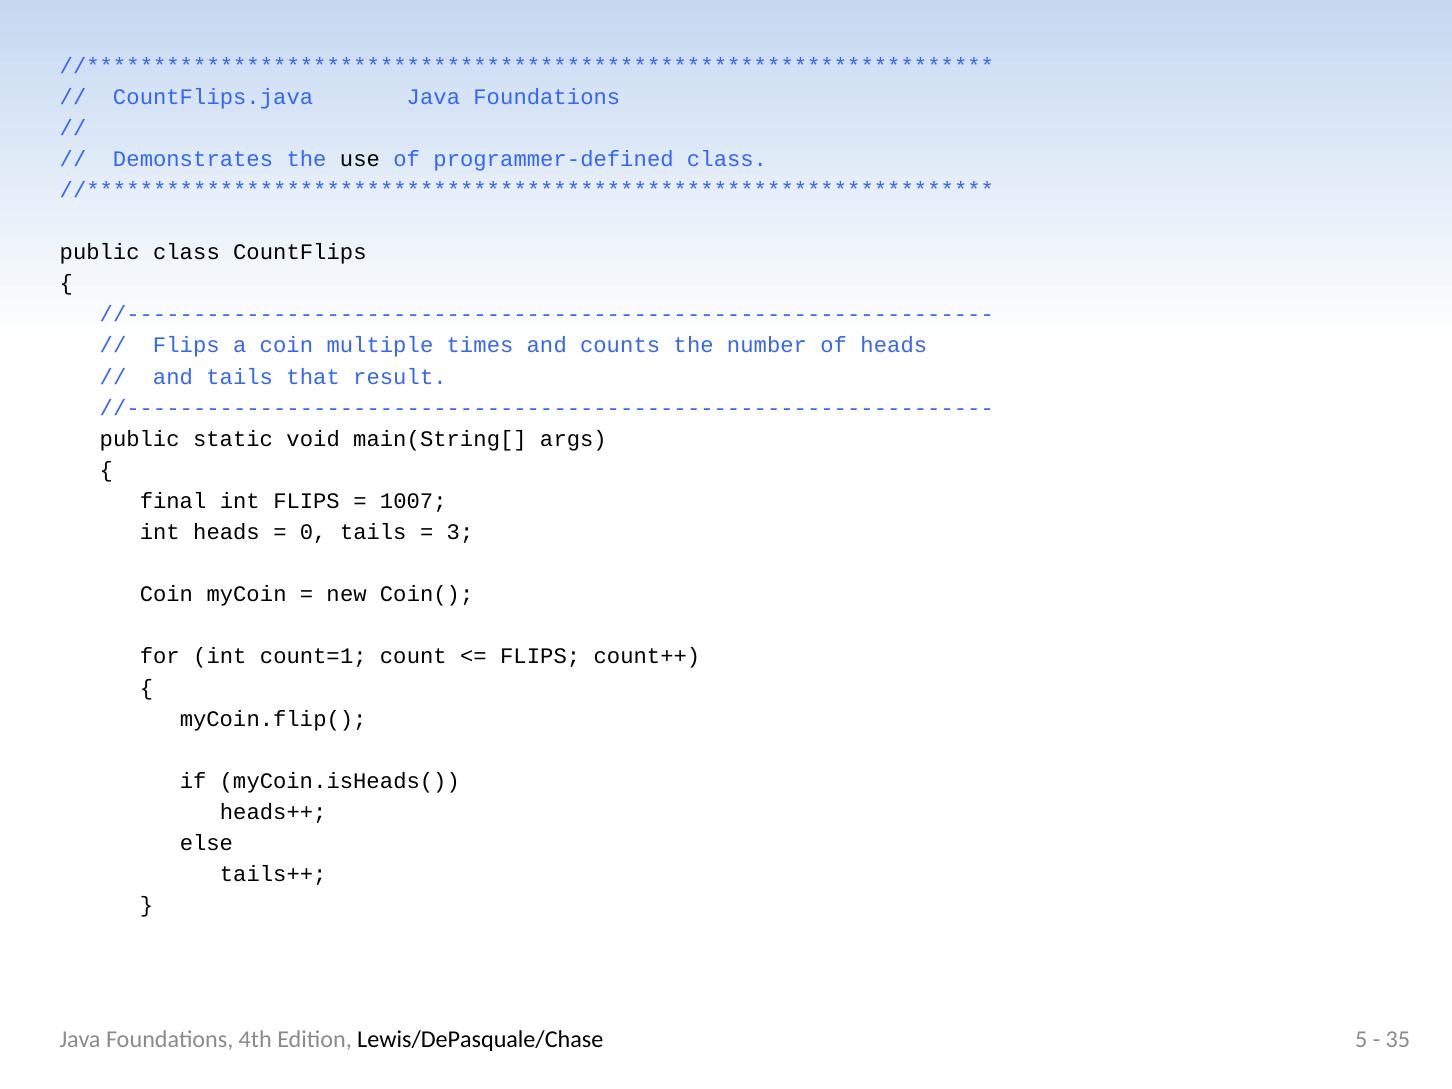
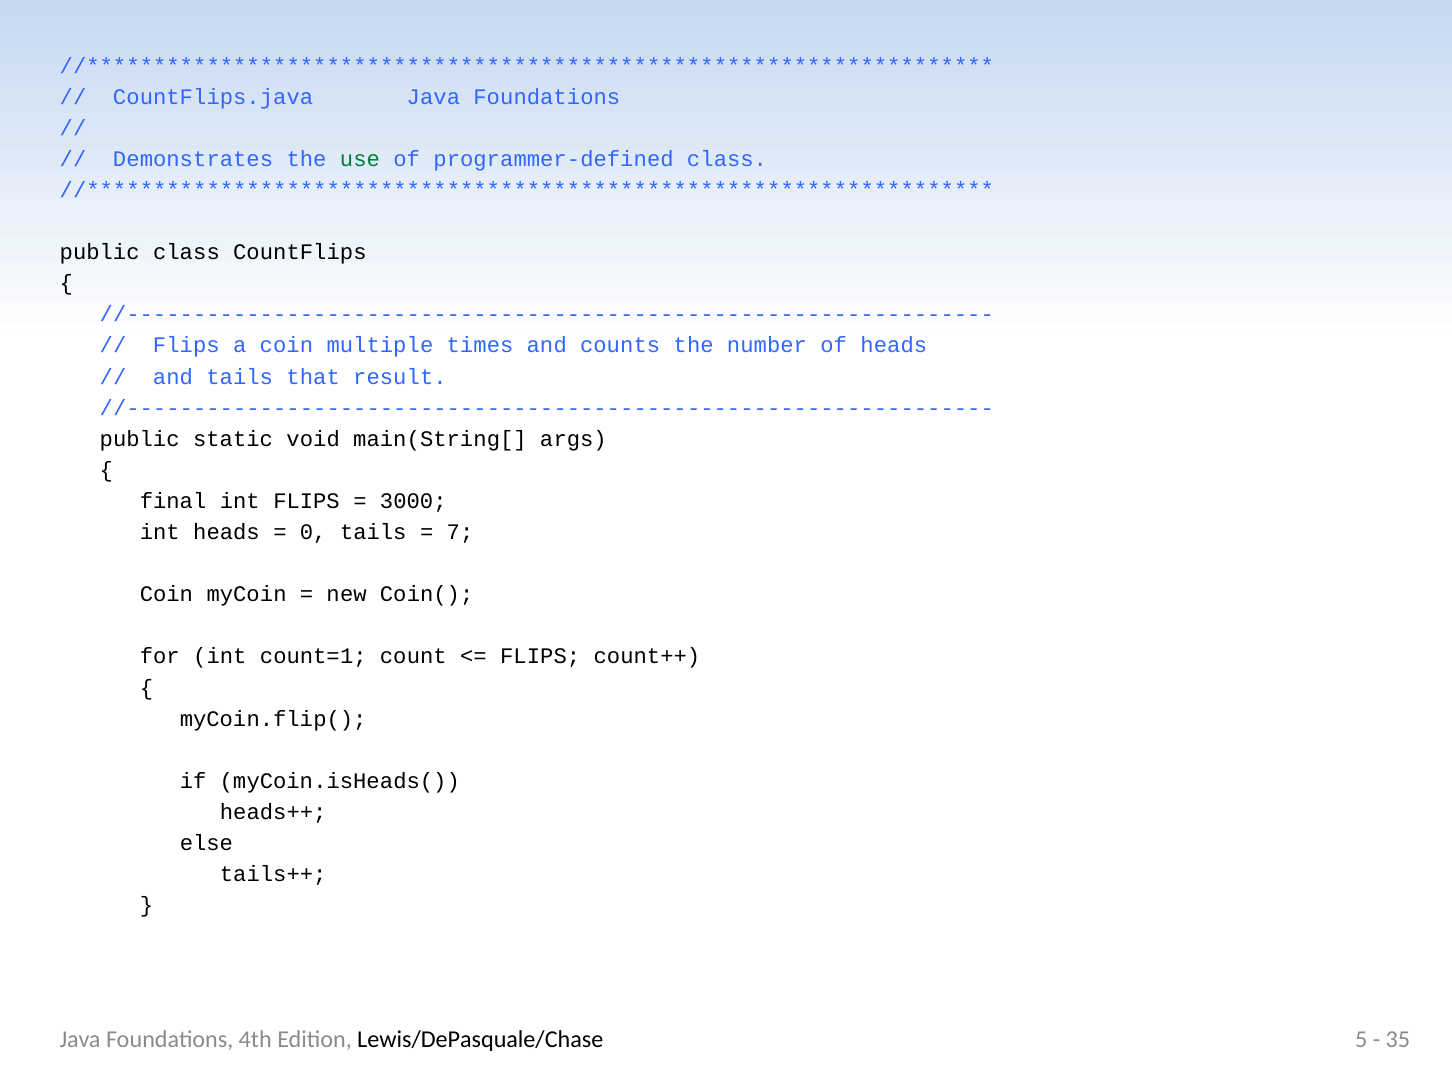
use colour: black -> green
1007: 1007 -> 3000
3: 3 -> 7
